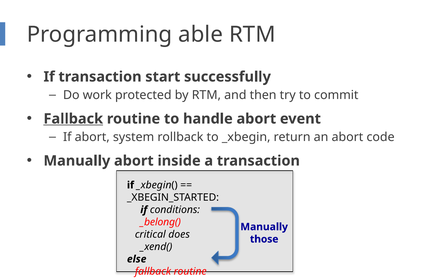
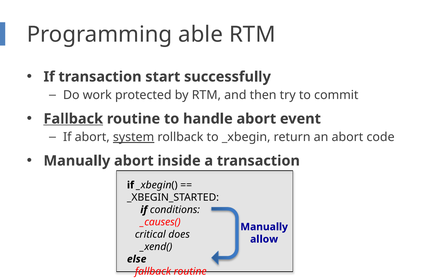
system underline: none -> present
_belong(: _belong( -> _causes(
those: those -> allow
